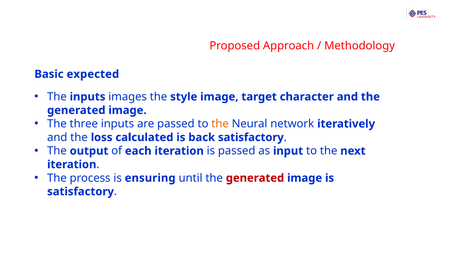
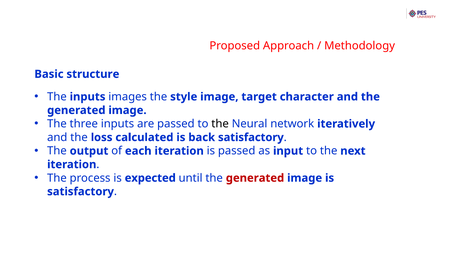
expected: expected -> structure
the at (220, 124) colour: orange -> black
ensuring: ensuring -> expected
